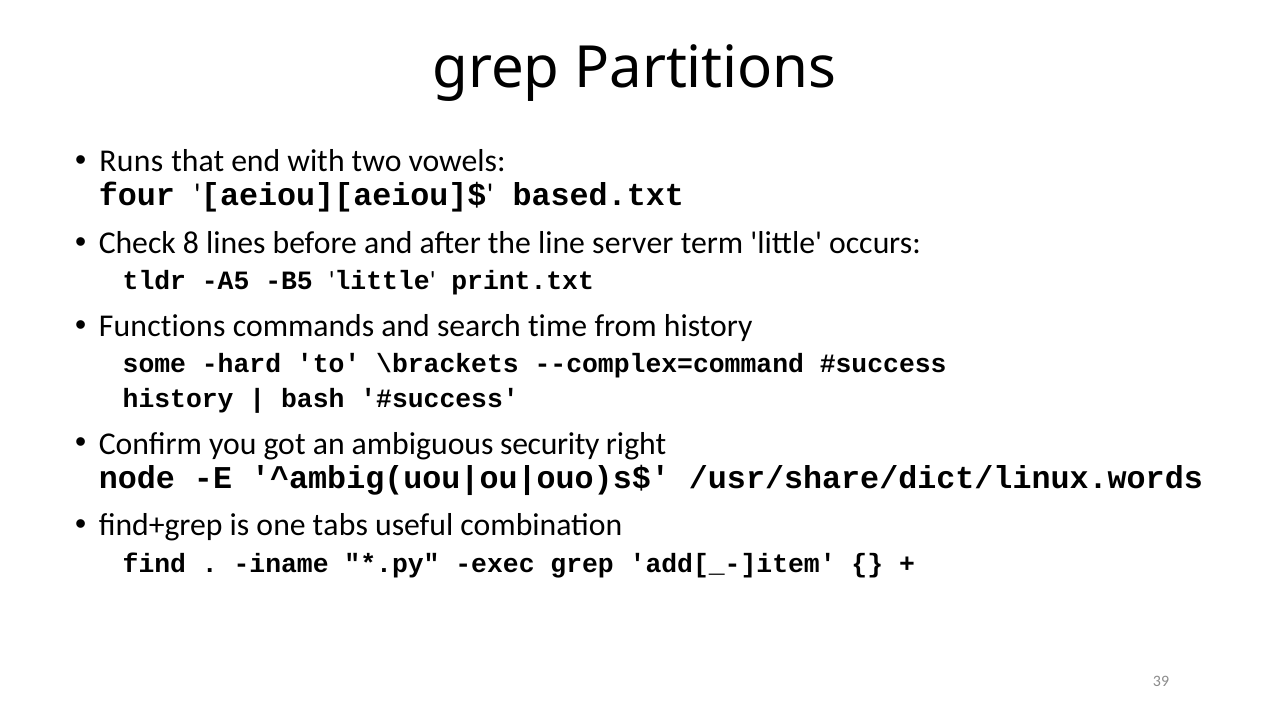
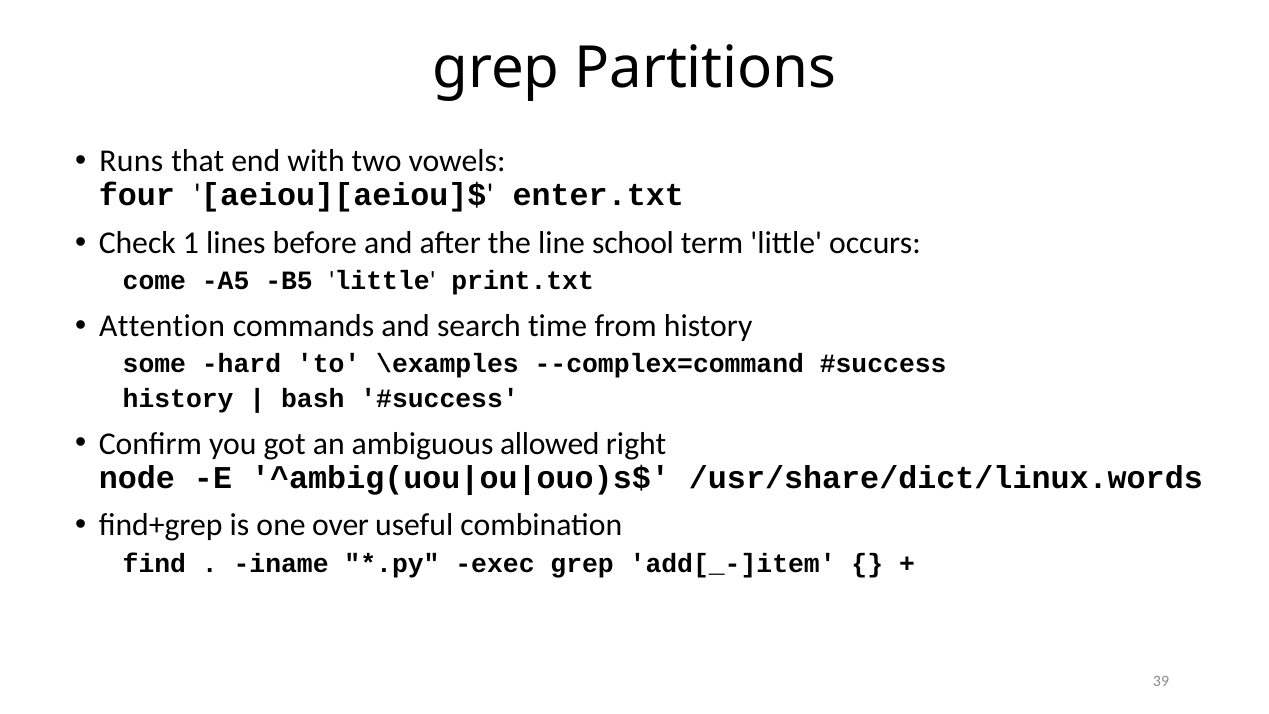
based.txt: based.txt -> enter.txt
8: 8 -> 1
server: server -> school
tldr: tldr -> come
Functions: Functions -> Attention
\brackets: \brackets -> \examples
security: security -> allowed
tabs: tabs -> over
